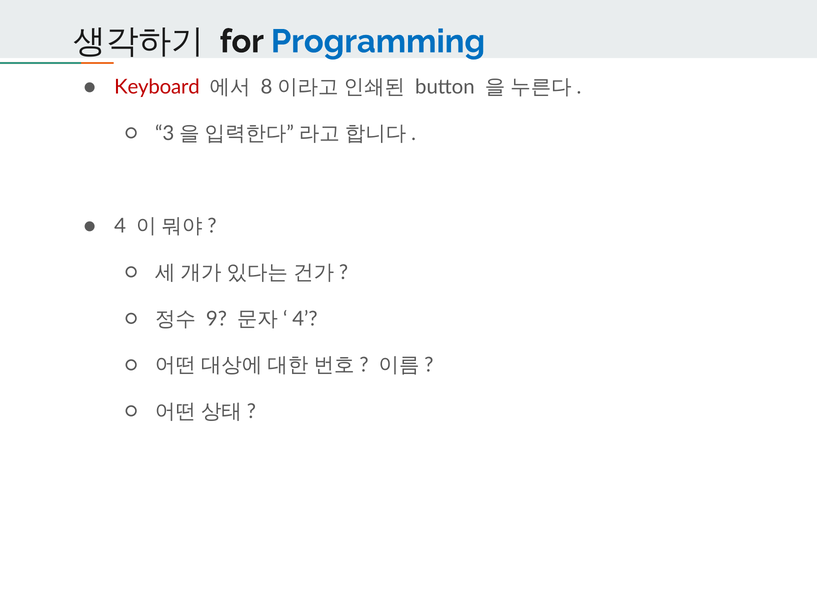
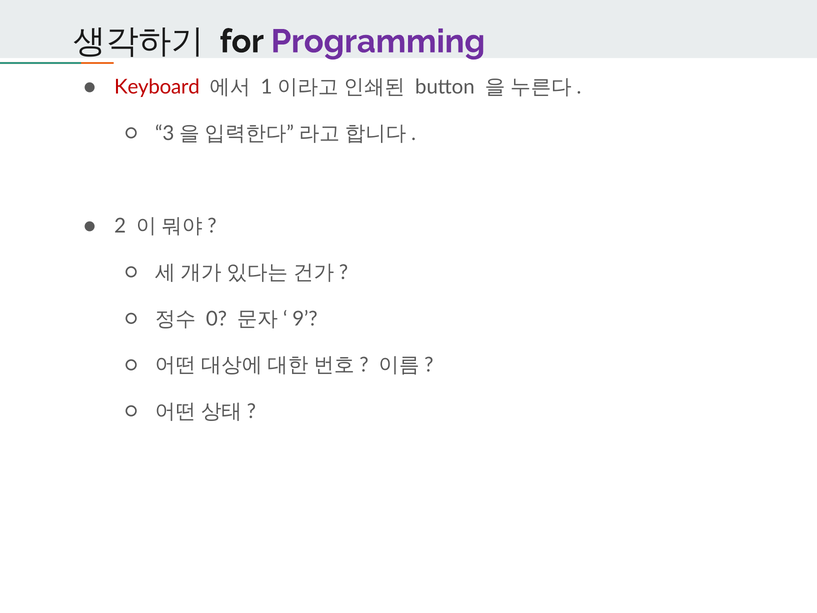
Programming colour: blue -> purple
8: 8 -> 1
4 at (120, 226): 4 -> 2
9: 9 -> 0
4 at (305, 319): 4 -> 9
